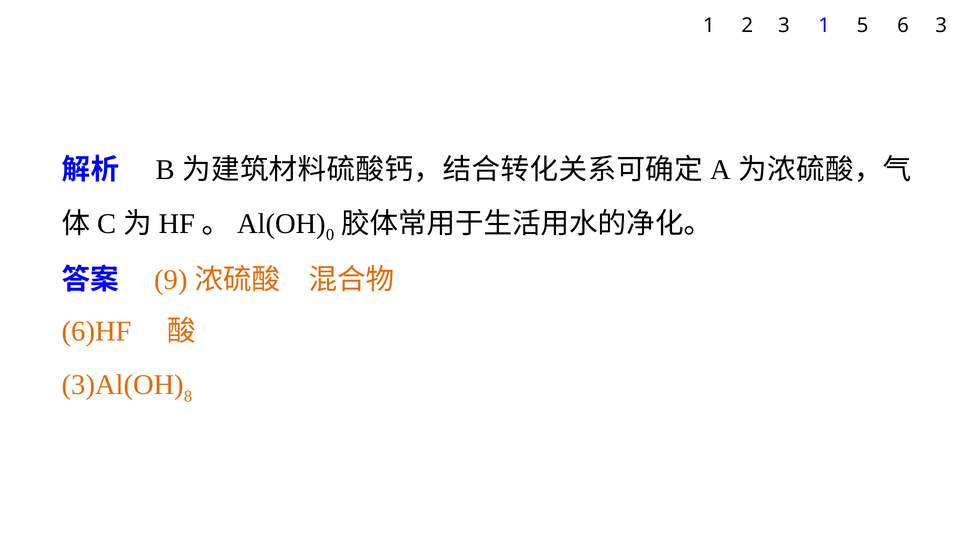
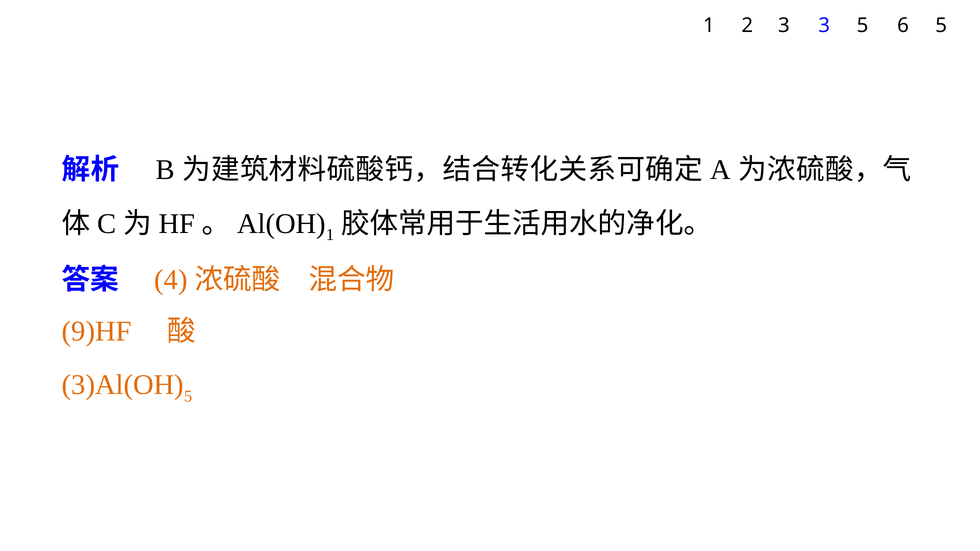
3 1: 1 -> 3
6 3: 3 -> 5
0 at (330, 235): 0 -> 1
9: 9 -> 4
6)HF: 6)HF -> 9)HF
8 at (188, 396): 8 -> 5
